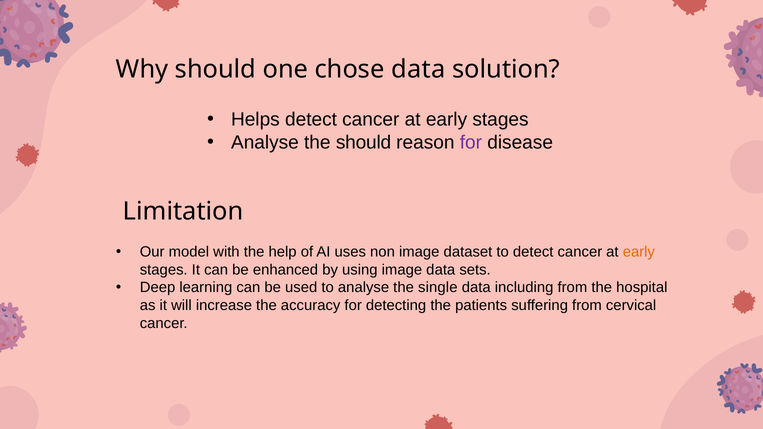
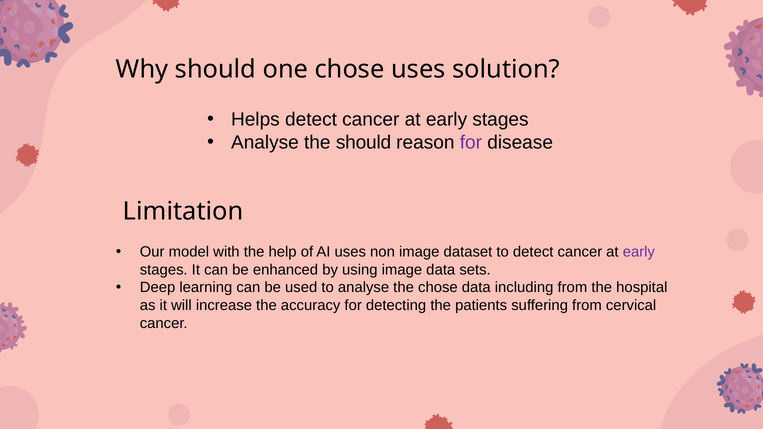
chose data: data -> uses
early at (639, 252) colour: orange -> purple
the single: single -> chose
